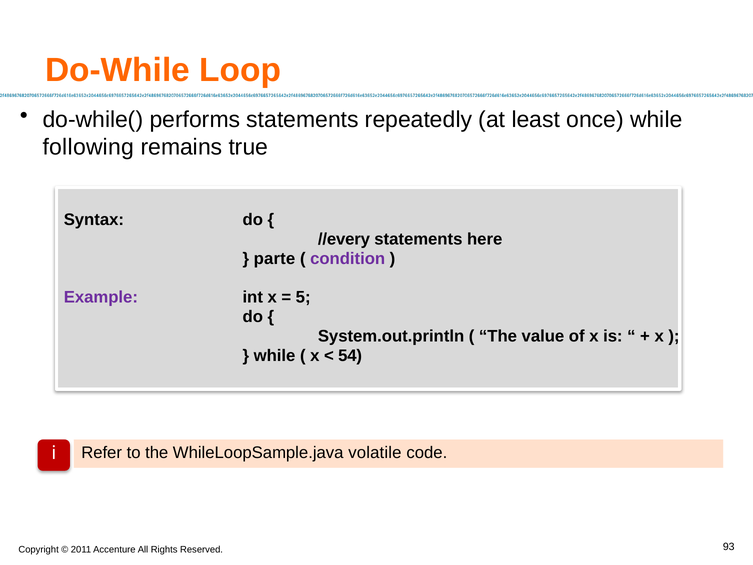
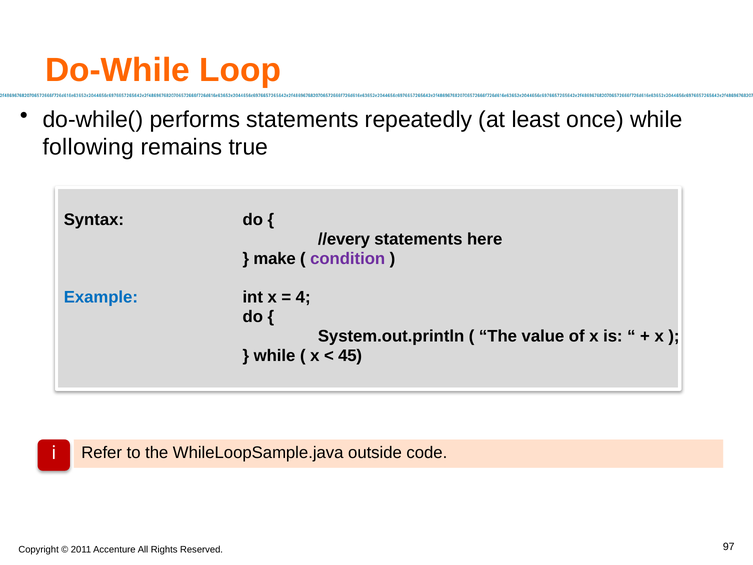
parte: parte -> make
Example colour: purple -> blue
5: 5 -> 4
54: 54 -> 45
volatile: volatile -> outside
93: 93 -> 97
